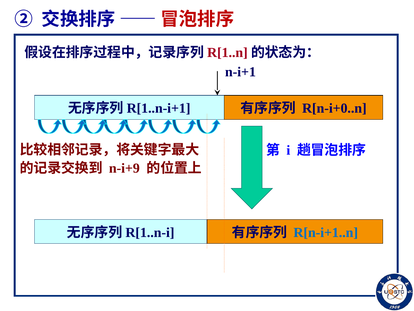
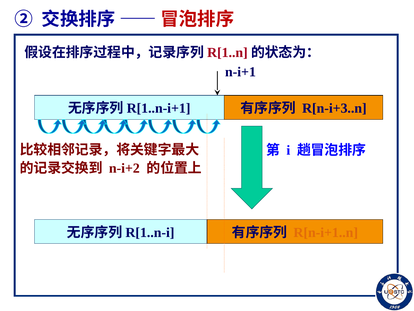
R[n-i+0..n: R[n-i+0..n -> R[n-i+3..n
n-i+9: n-i+9 -> n-i+2
R[n-i+1..n colour: blue -> orange
